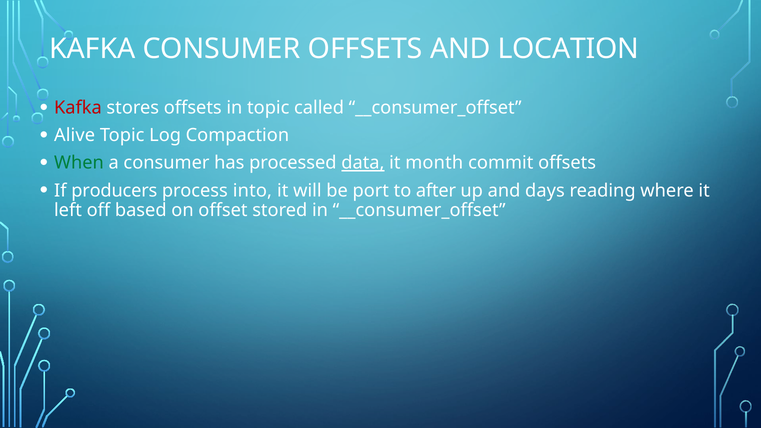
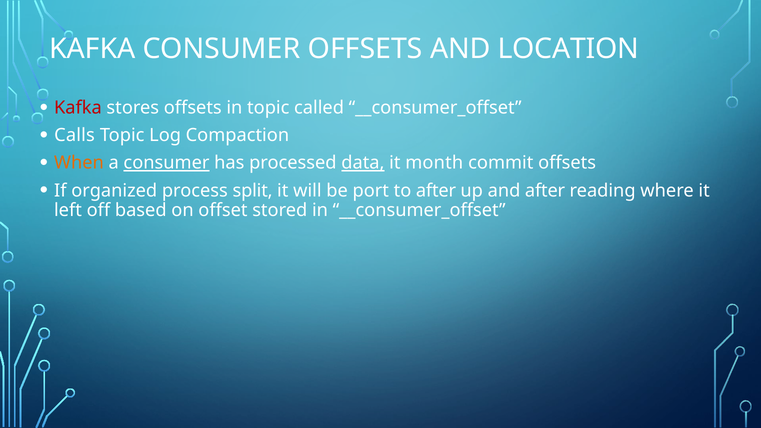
Alive: Alive -> Calls
When colour: green -> orange
consumer at (166, 163) underline: none -> present
producers: producers -> organized
into: into -> split
and days: days -> after
